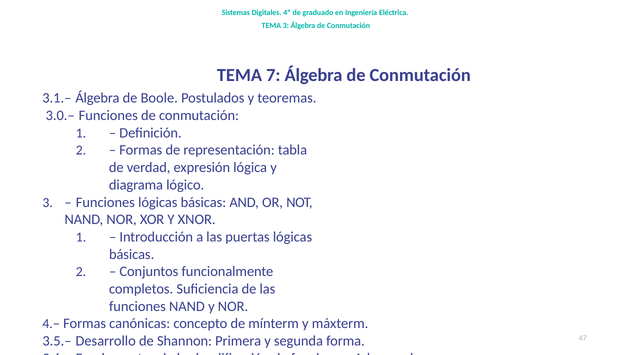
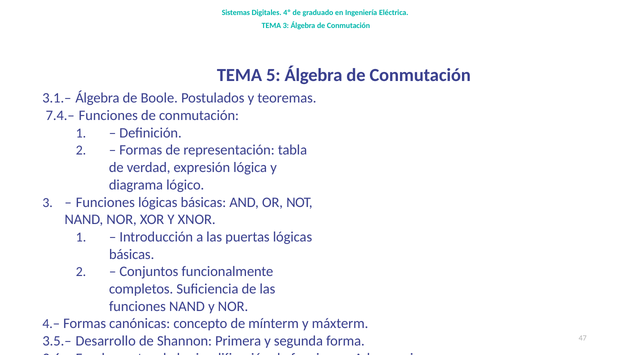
7: 7 -> 5
3.0.–: 3.0.– -> 7.4.–
